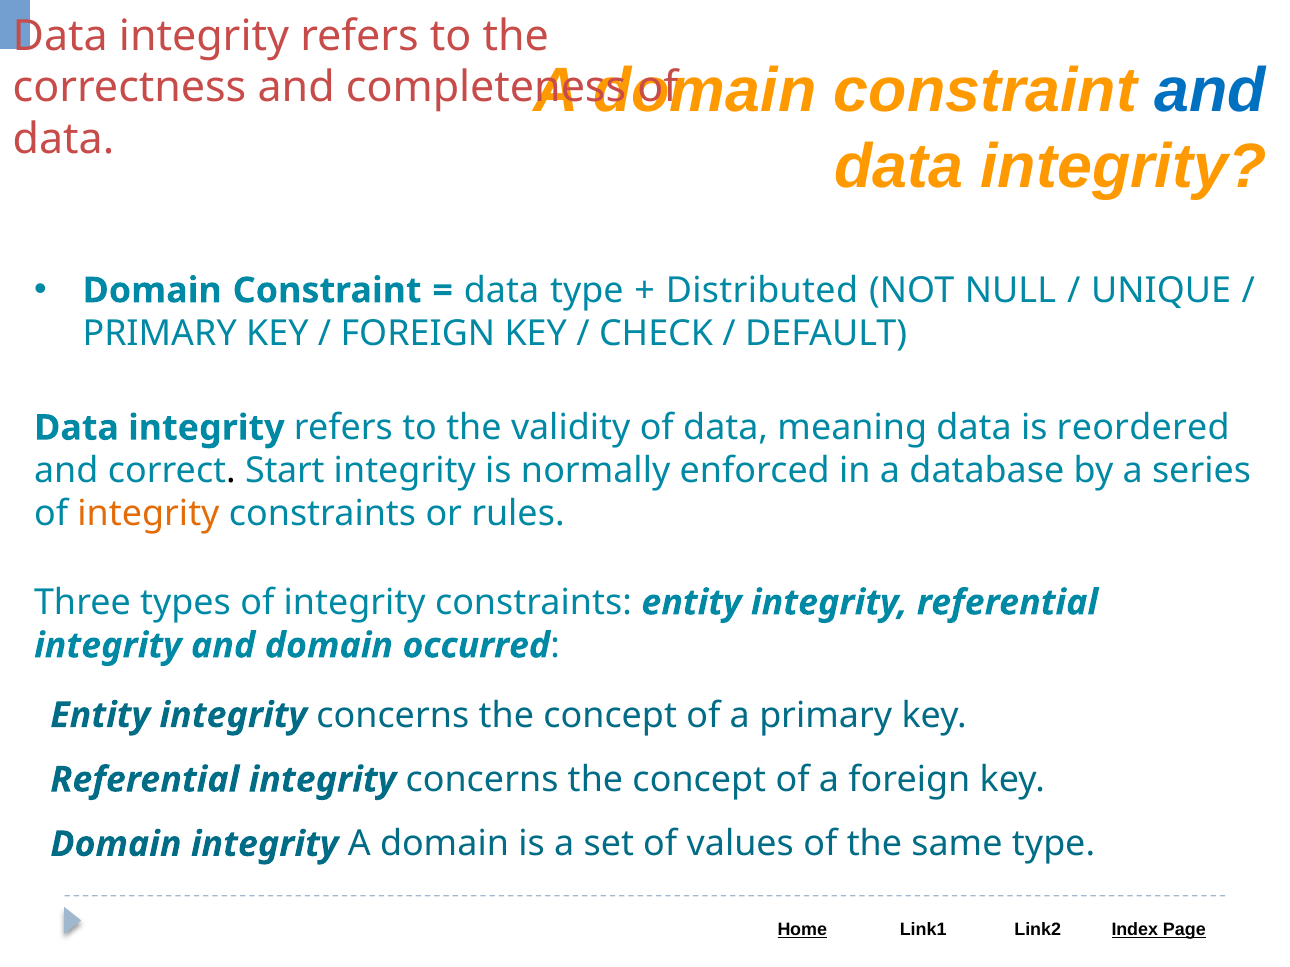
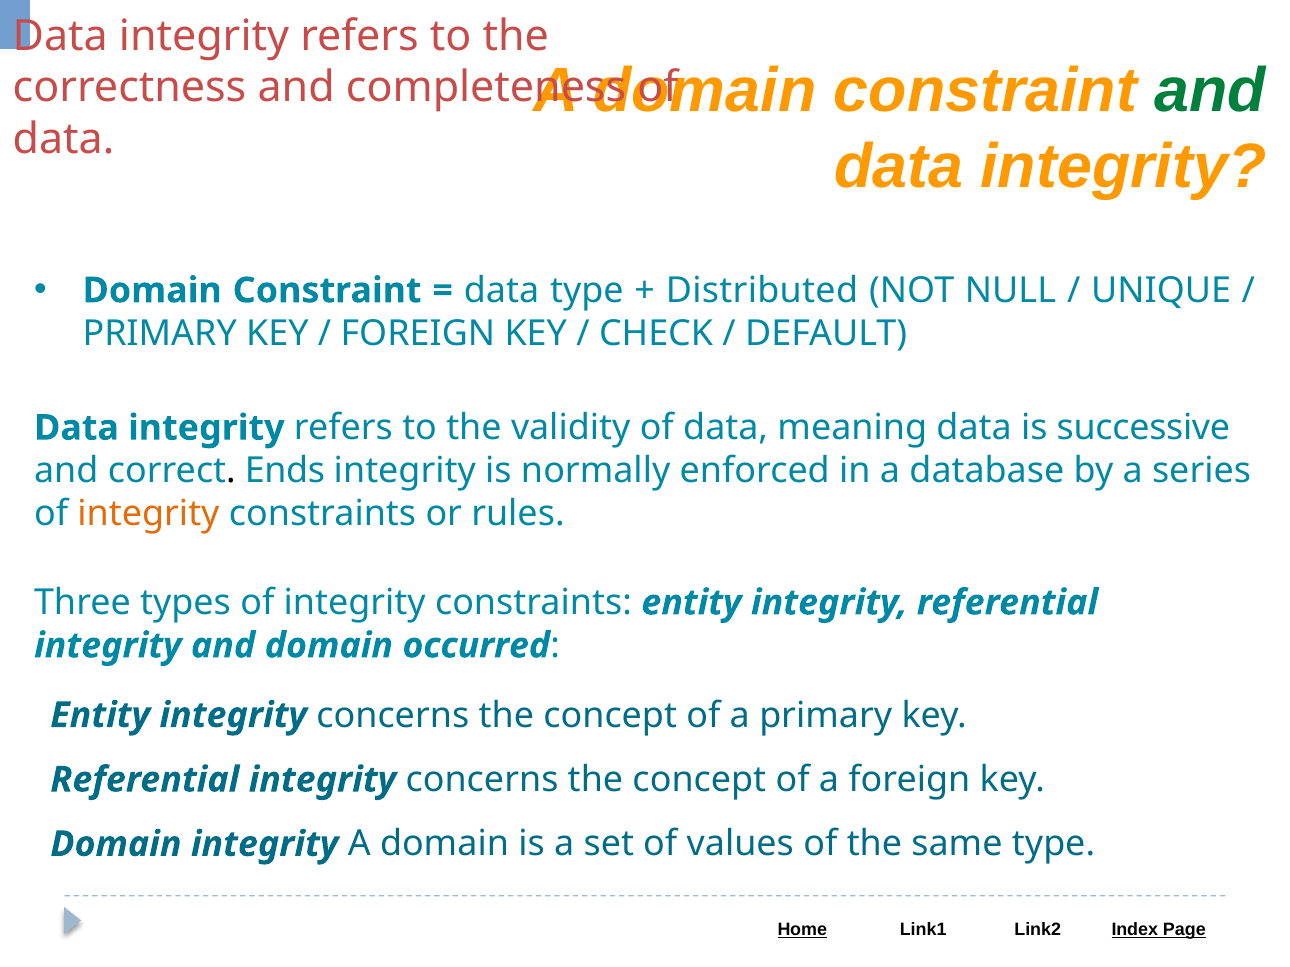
and at (1210, 91) colour: blue -> green
reordered: reordered -> successive
Start: Start -> Ends
